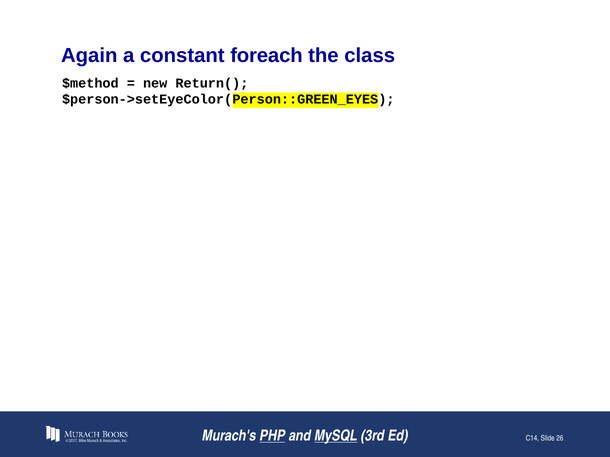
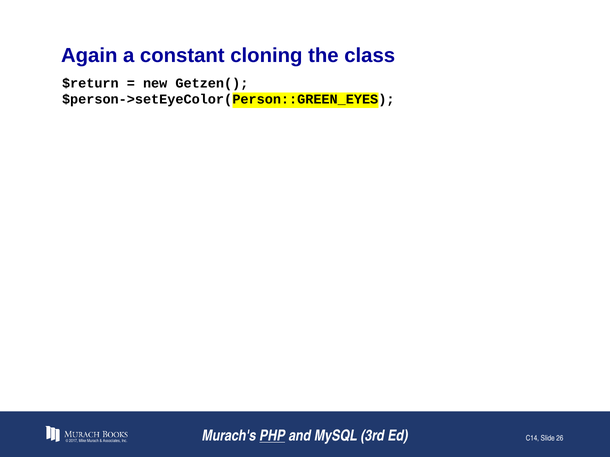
foreach: foreach -> cloning
$method: $method -> $return
Return(: Return( -> Getzen(
MySQL underline: present -> none
